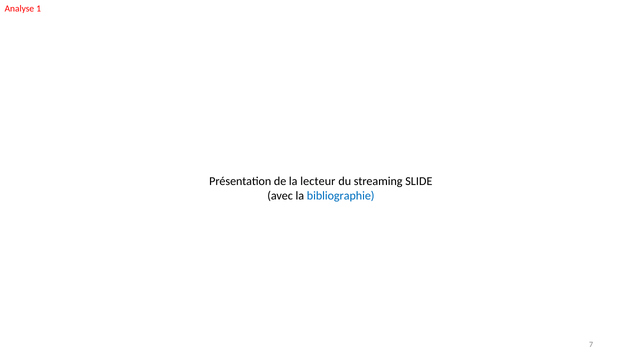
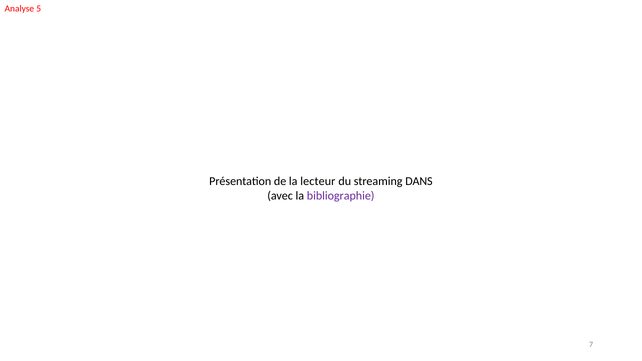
1: 1 -> 5
SLIDE: SLIDE -> DANS
bibliographie colour: blue -> purple
